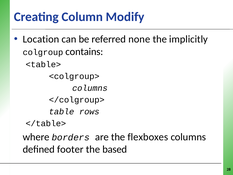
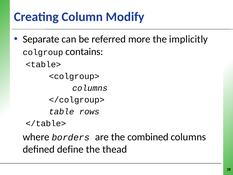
Location: Location -> Separate
none: none -> more
flexboxes: flexboxes -> combined
footer: footer -> define
based: based -> thead
